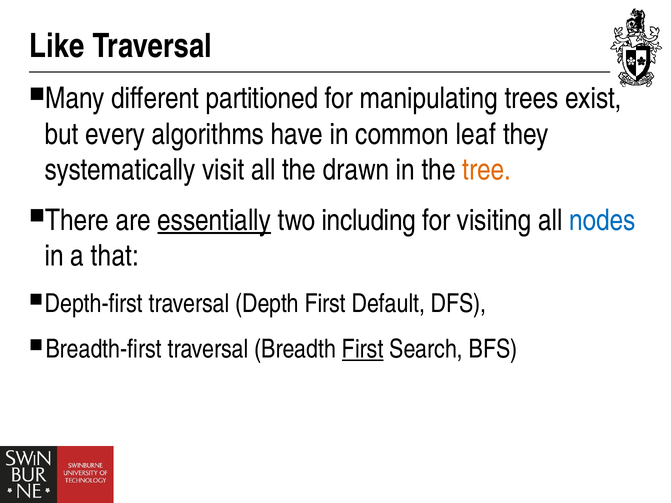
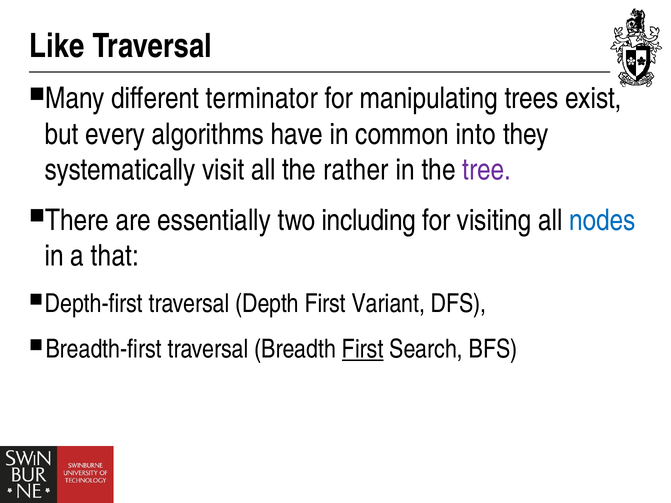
partitioned: partitioned -> terminator
leaf: leaf -> into
drawn: drawn -> rather
tree colour: orange -> purple
essentially underline: present -> none
Default: Default -> Variant
